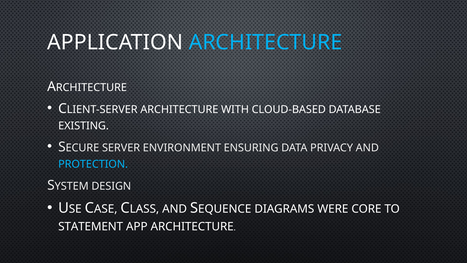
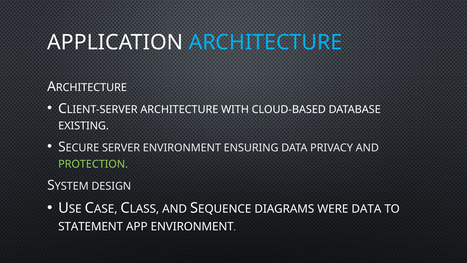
PROTECTION at (93, 164) colour: light blue -> light green
WERE CORE: CORE -> DATA
APP ARCHITECTURE: ARCHITECTURE -> ENVIRONMENT
